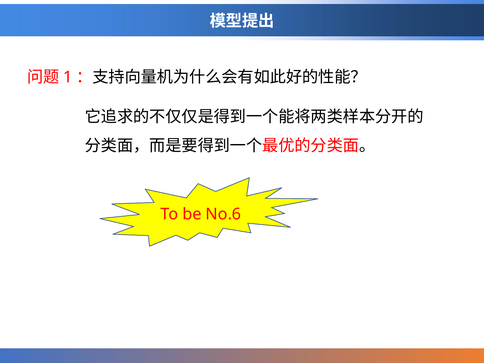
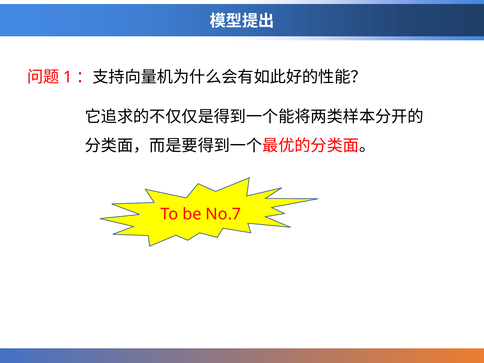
No.6: No.6 -> No.7
